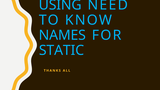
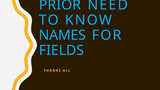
USING: USING -> PRIOR
STATIC: STATIC -> FIELDS
